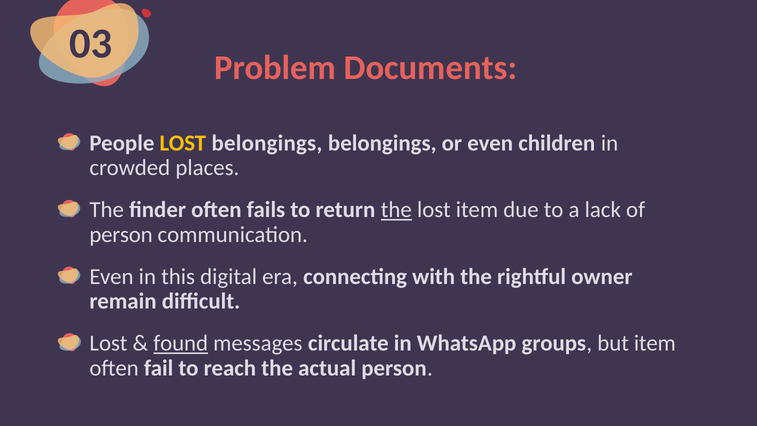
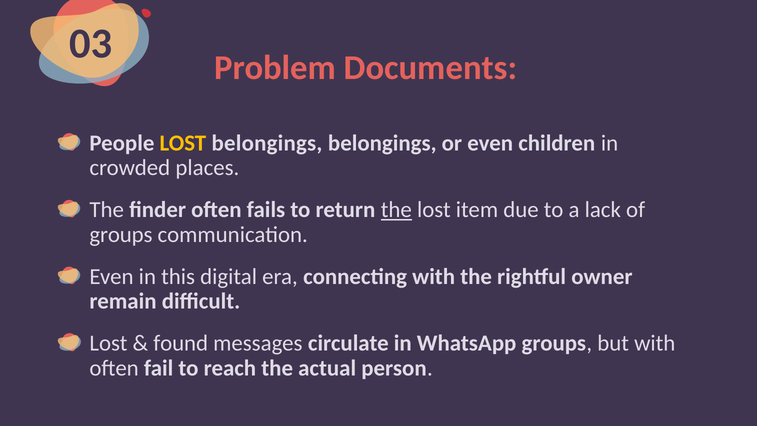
person at (121, 234): person -> groups
found underline: present -> none
but item: item -> with
